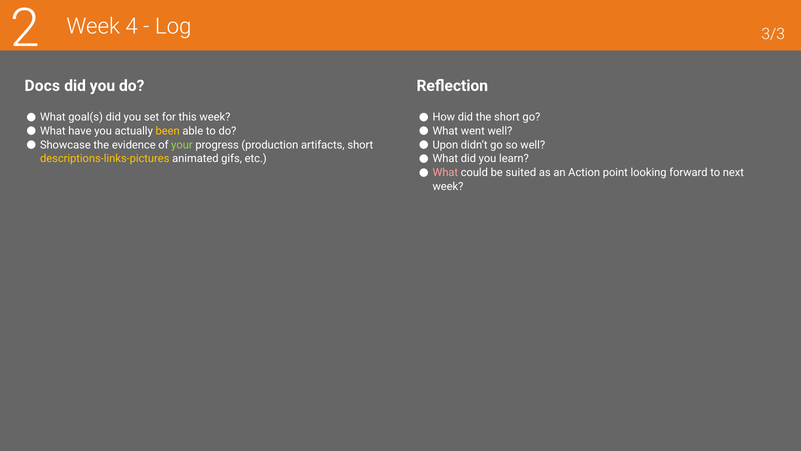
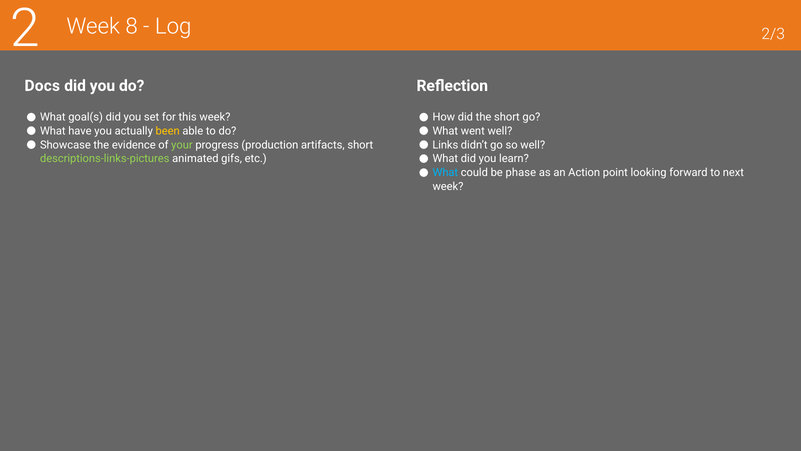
4: 4 -> 8
3/3: 3/3 -> 2/3
Upon: Upon -> Links
descriptions-links-pictures colour: yellow -> light green
What at (445, 172) colour: pink -> light blue
suited: suited -> phase
